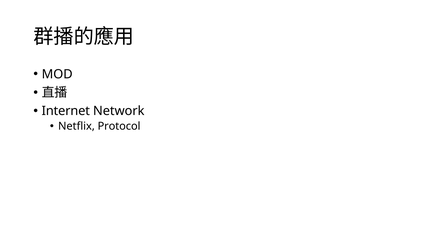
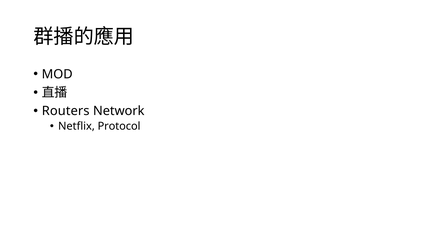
Internet: Internet -> Routers
